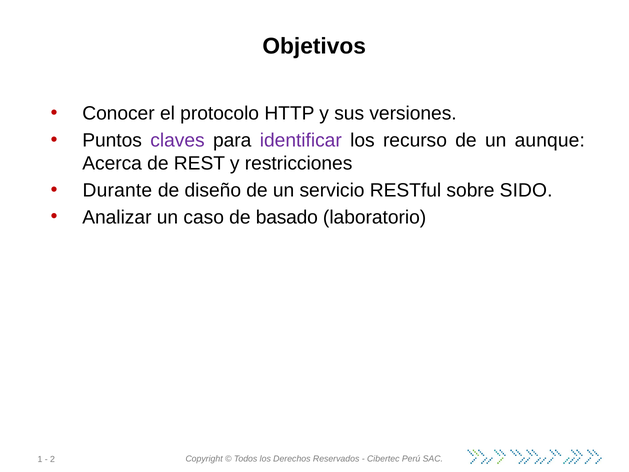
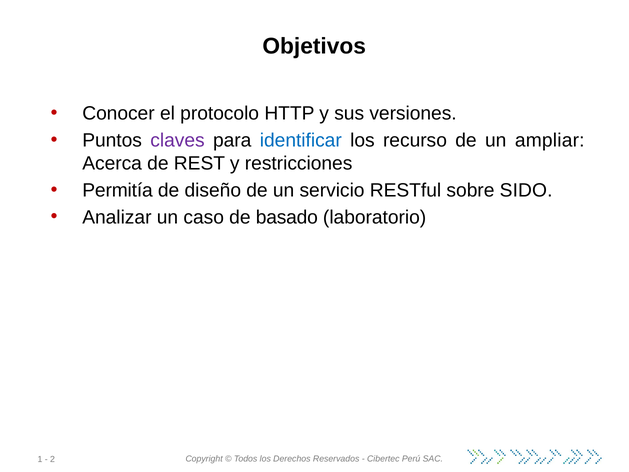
identificar colour: purple -> blue
aunque: aunque -> ampliar
Durante: Durante -> Permitía
